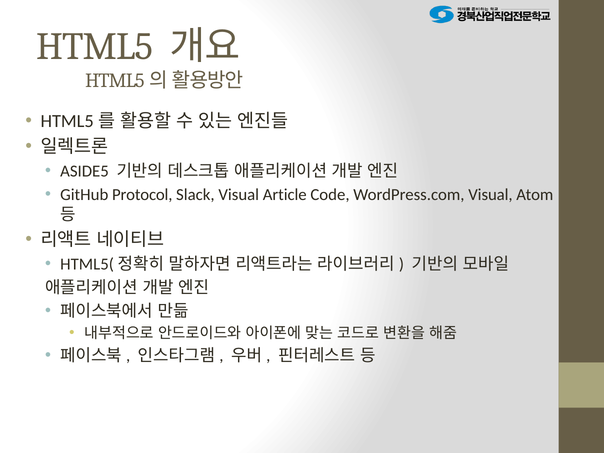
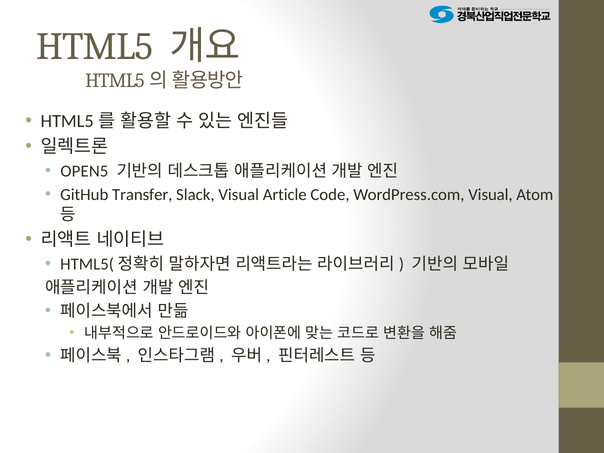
ASIDE5: ASIDE5 -> OPEN5
Protocol: Protocol -> Transfer
